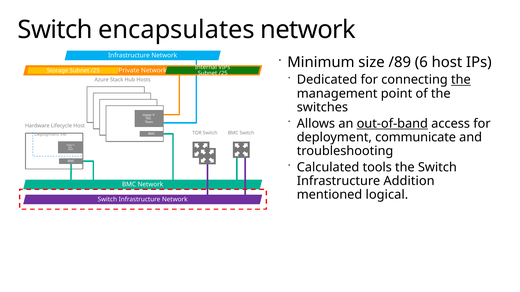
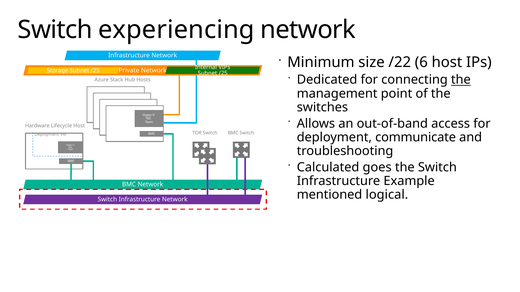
encapsulates: encapsulates -> experiencing
/89: /89 -> /22
out-of-band underline: present -> none
tools: tools -> goes
Addition: Addition -> Example
